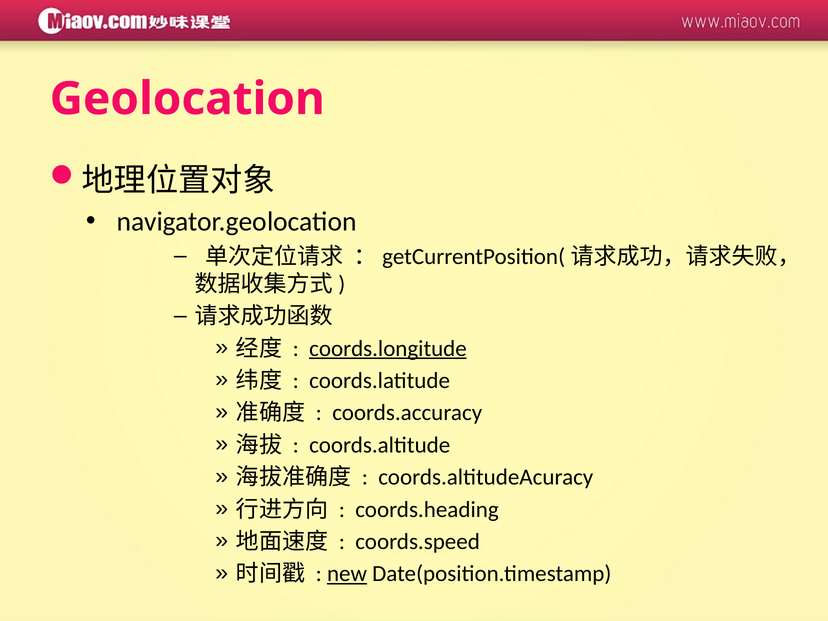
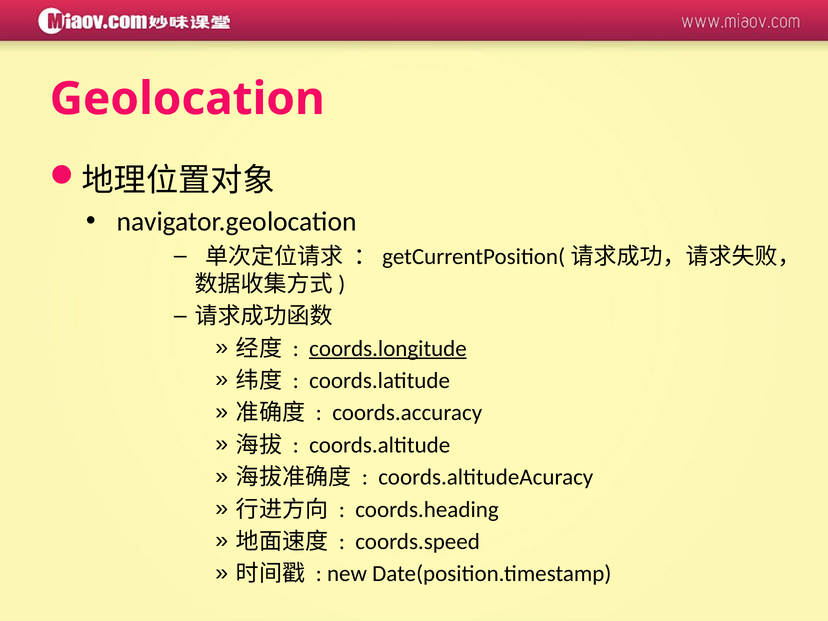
new underline: present -> none
